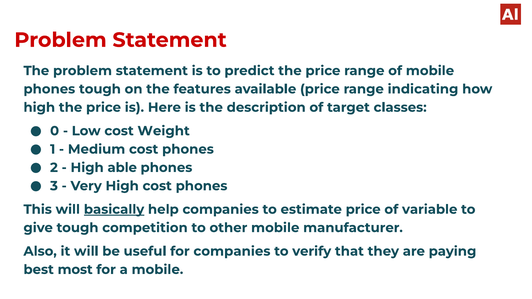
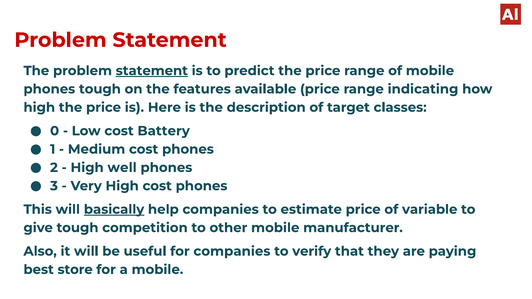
statement at (152, 71) underline: none -> present
Weight: Weight -> Battery
able: able -> well
most: most -> store
